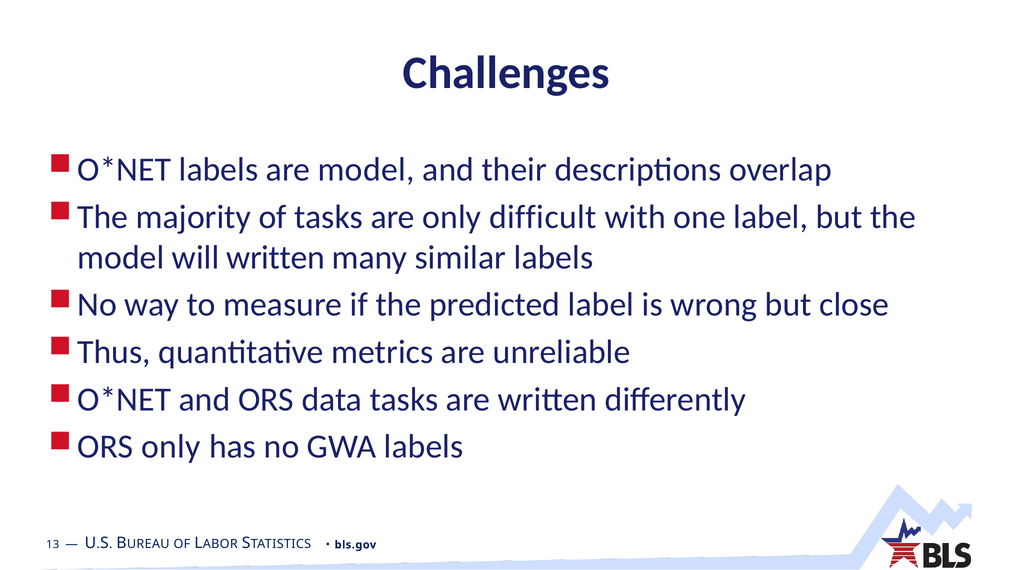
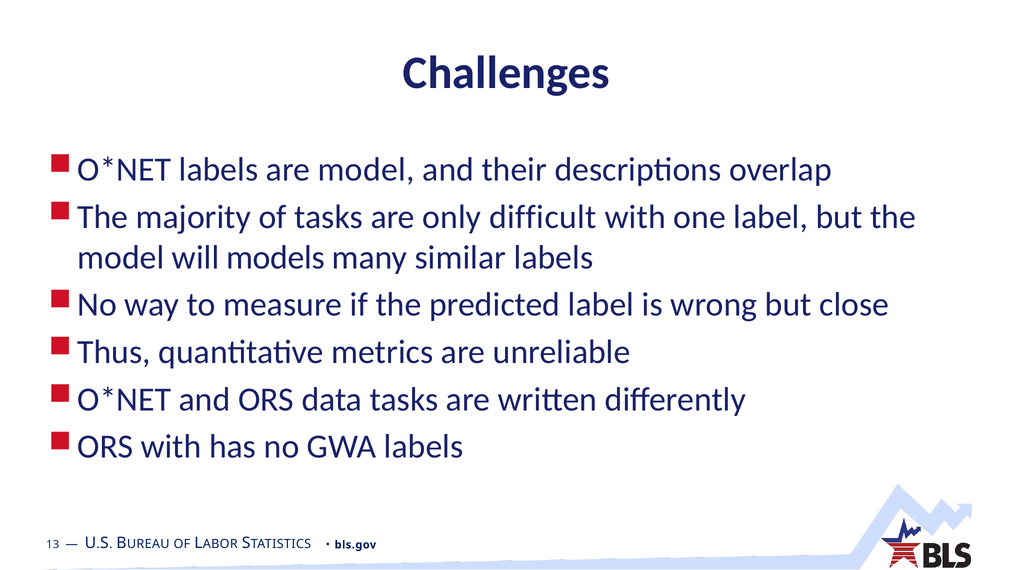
will written: written -> models
ORS only: only -> with
